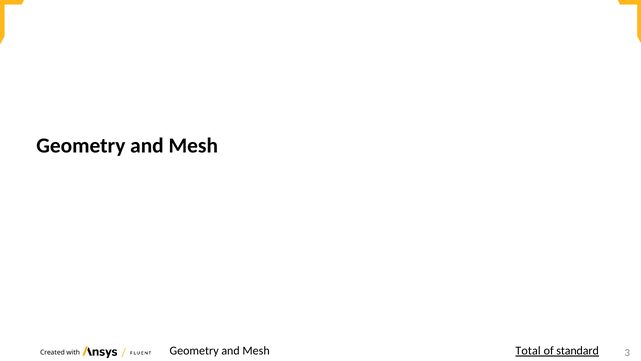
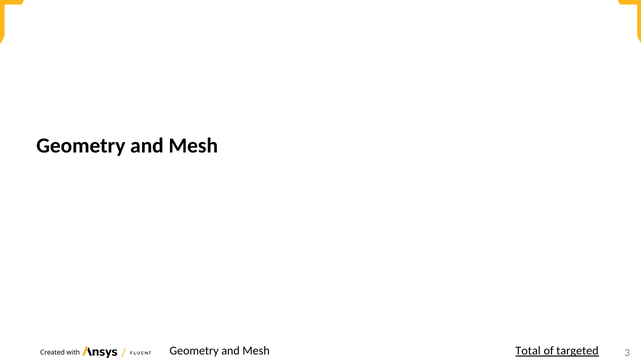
standard: standard -> targeted
